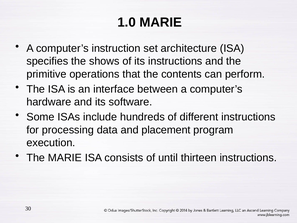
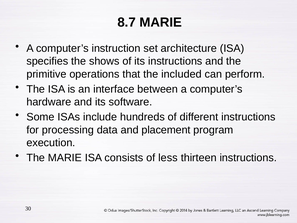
1.0: 1.0 -> 8.7
contents: contents -> included
until: until -> less
